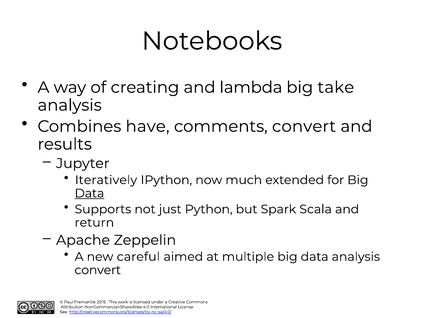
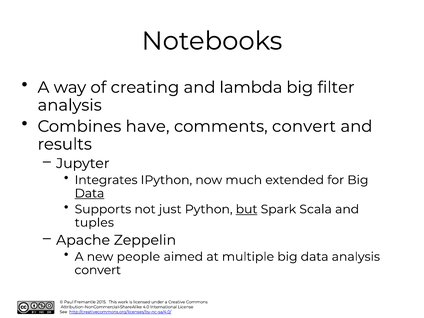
take: take -> filter
Iteratively: Iteratively -> Integrates
but underline: none -> present
return: return -> tuples
careful: careful -> people
